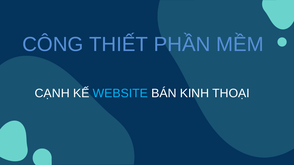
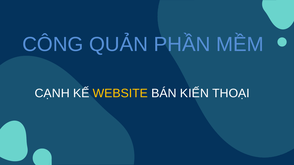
THIẾT: THIẾT -> QUẢN
WEBSITE colour: light blue -> yellow
KINH: KINH -> KIẾN
